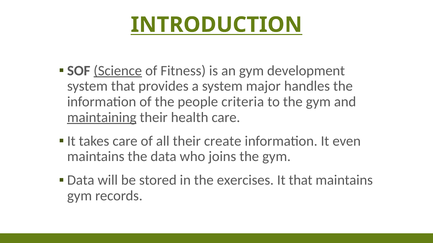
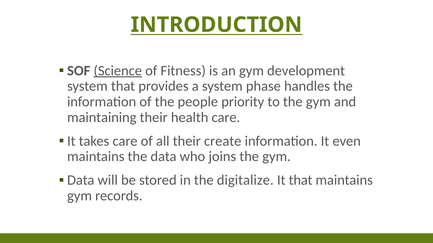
major: major -> phase
criteria: criteria -> priority
maintaining underline: present -> none
exercises: exercises -> digitalize
